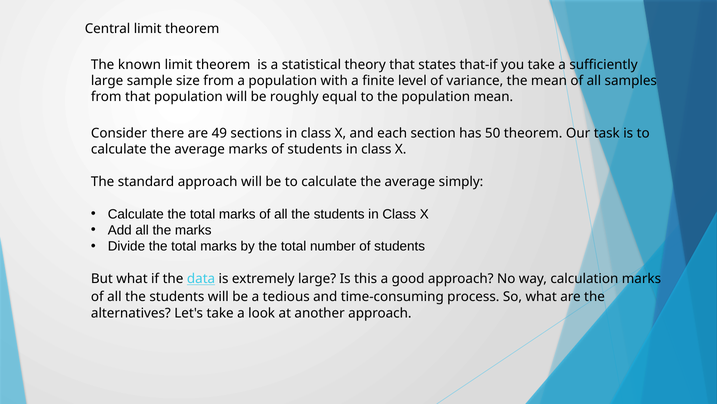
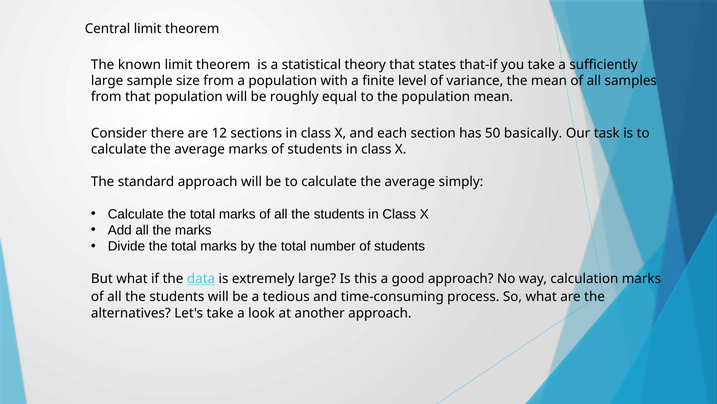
49: 49 -> 12
50 theorem: theorem -> basically
